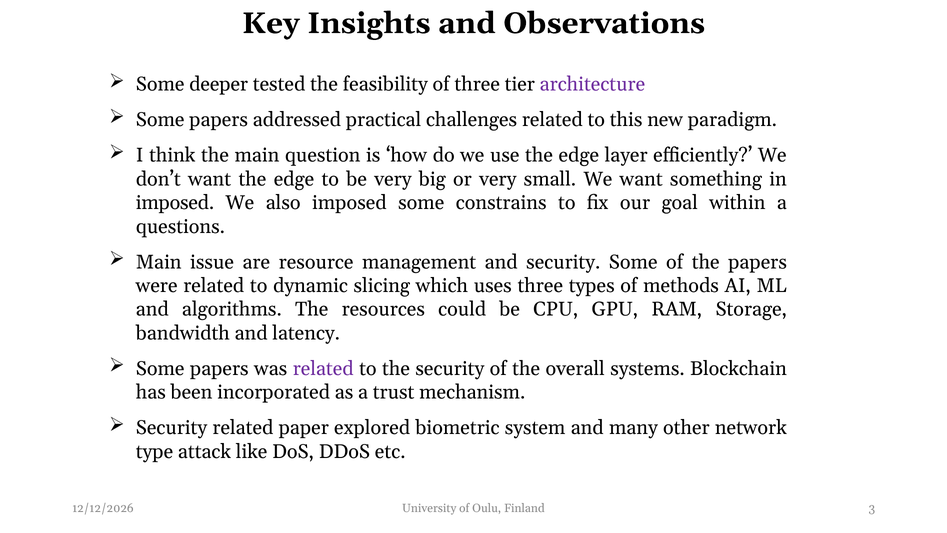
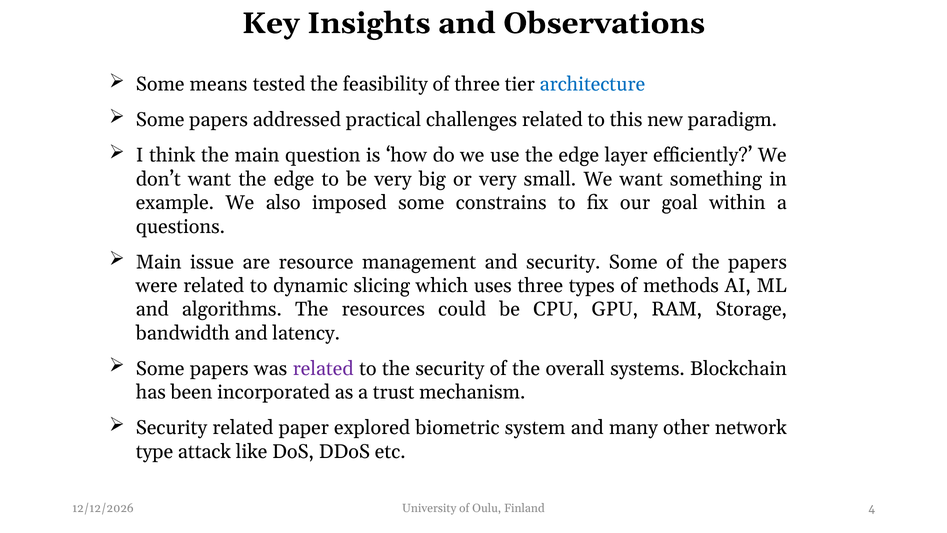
deeper: deeper -> means
architecture colour: purple -> blue
imposed at (175, 203): imposed -> example
3: 3 -> 4
